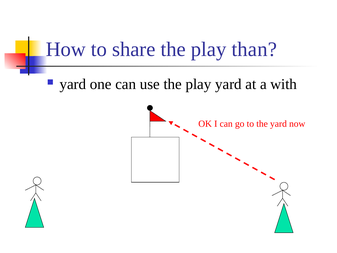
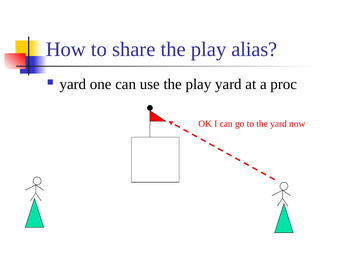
than: than -> alias
with: with -> proc
